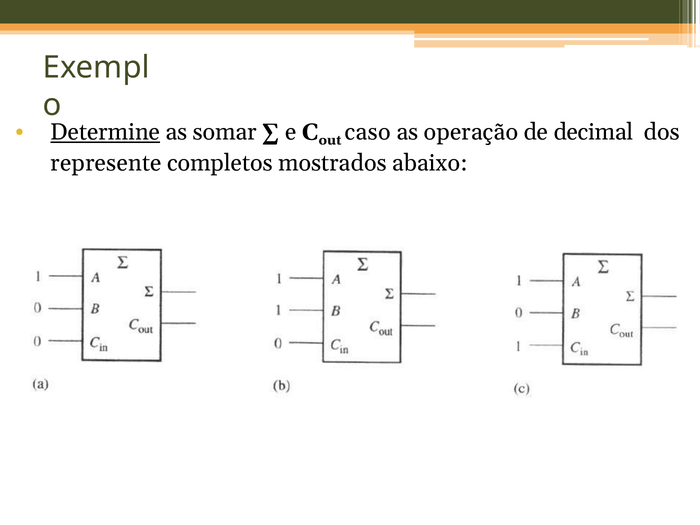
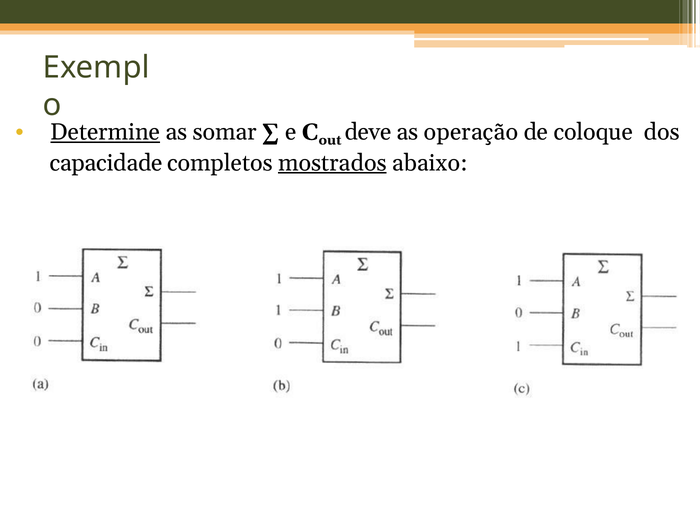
caso: caso -> deve
decimal: decimal -> coloque
represente: represente -> capacidade
mostrados underline: none -> present
